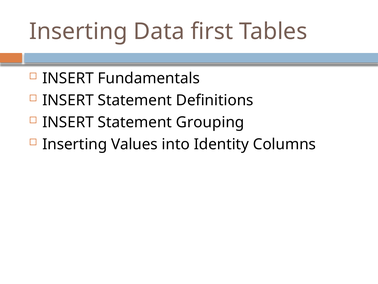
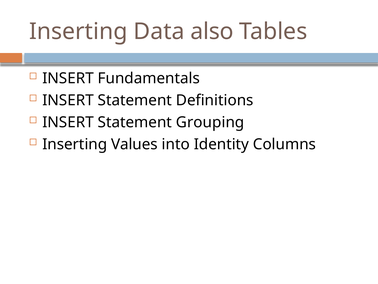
first: first -> also
